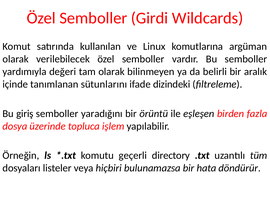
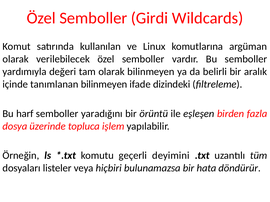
tanımlanan sütunlarını: sütunlarını -> bilinmeyen
giriş: giriş -> harf
directory: directory -> deyimini
